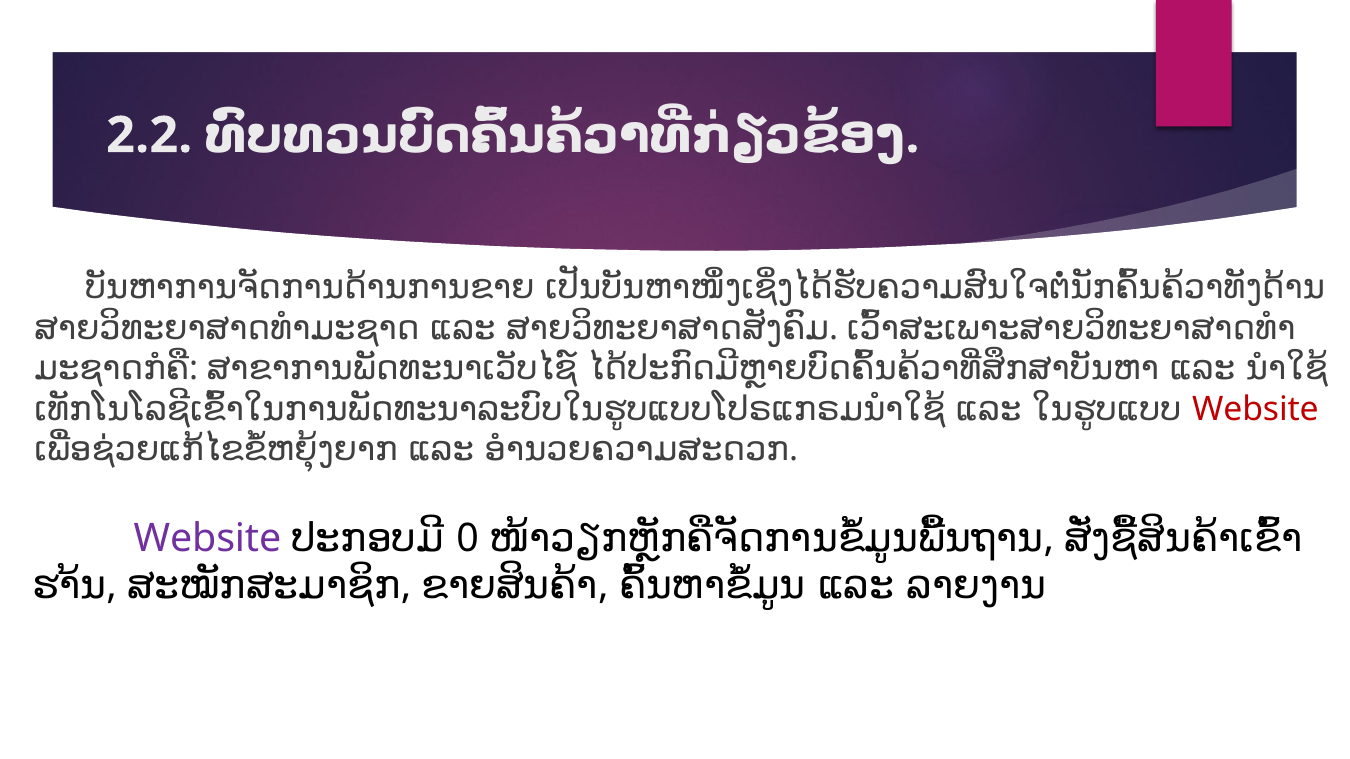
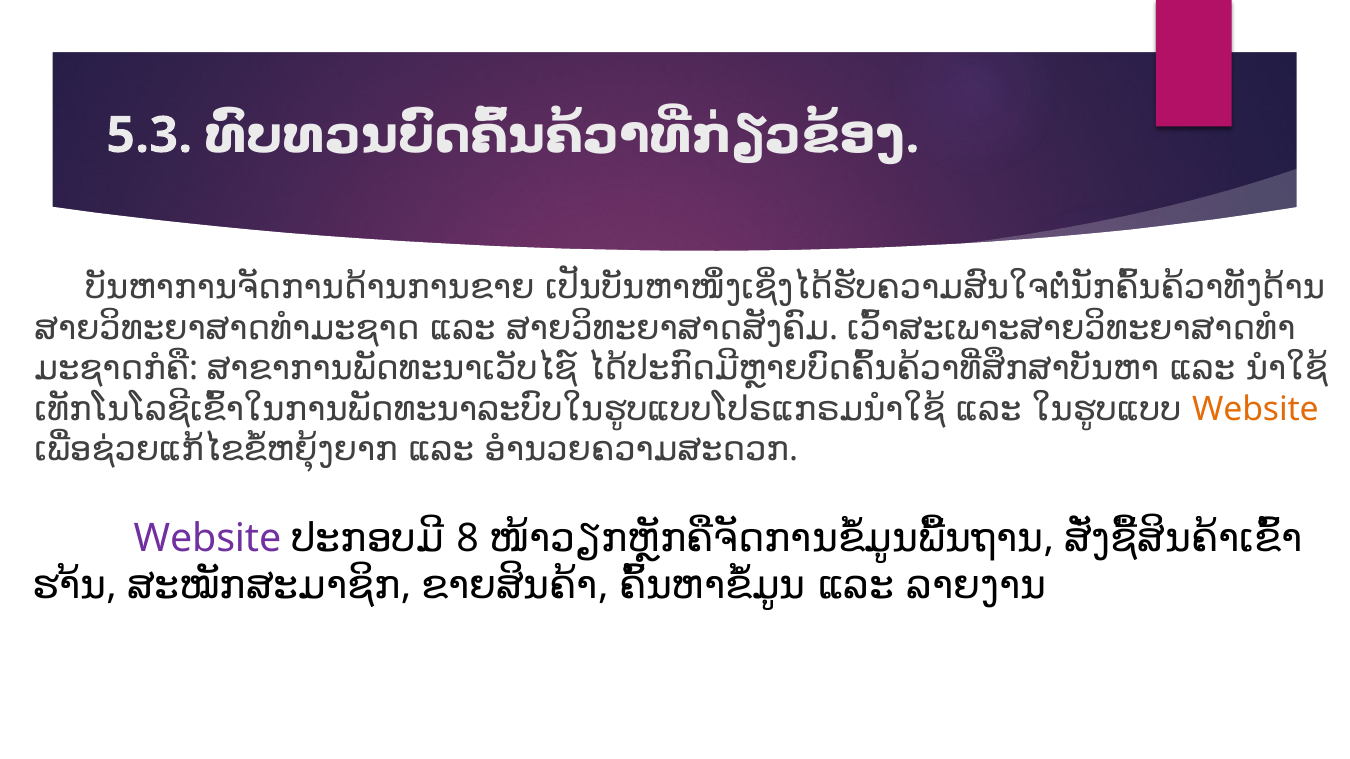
2.2: 2.2 -> 5.3
Website at (1255, 409) colour: red -> orange
0: 0 -> 8
